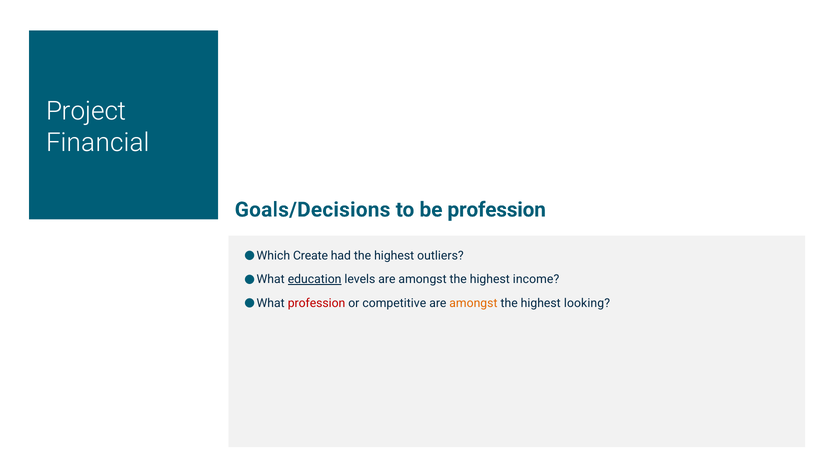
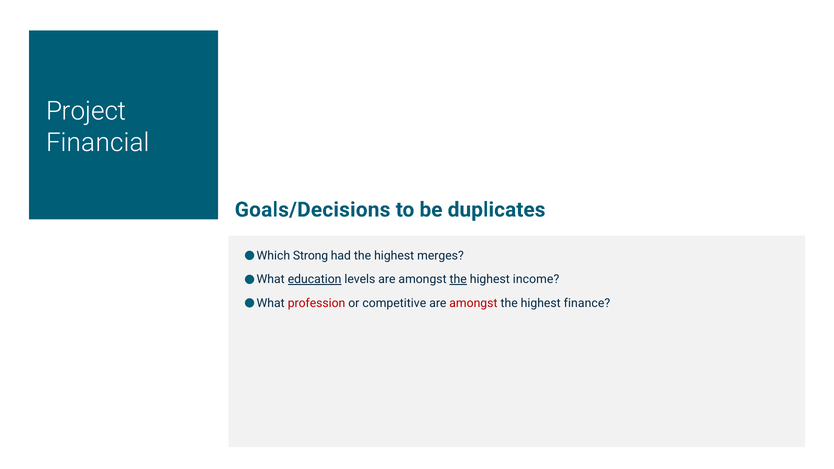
be profession: profession -> duplicates
Create: Create -> Strong
outliers: outliers -> merges
the at (458, 279) underline: none -> present
amongst at (473, 303) colour: orange -> red
looking: looking -> finance
